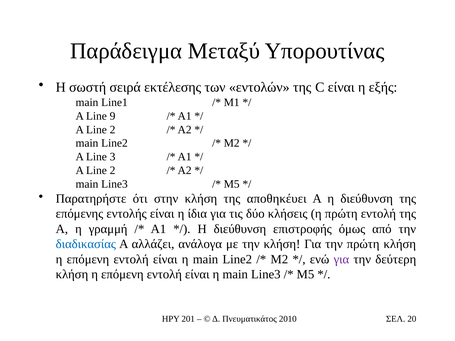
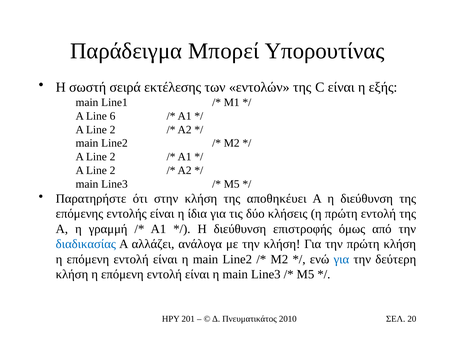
Μεταξύ: Μεταξύ -> Μπορεί
9: 9 -> 6
3 at (113, 157): 3 -> 2
για at (341, 259) colour: purple -> blue
